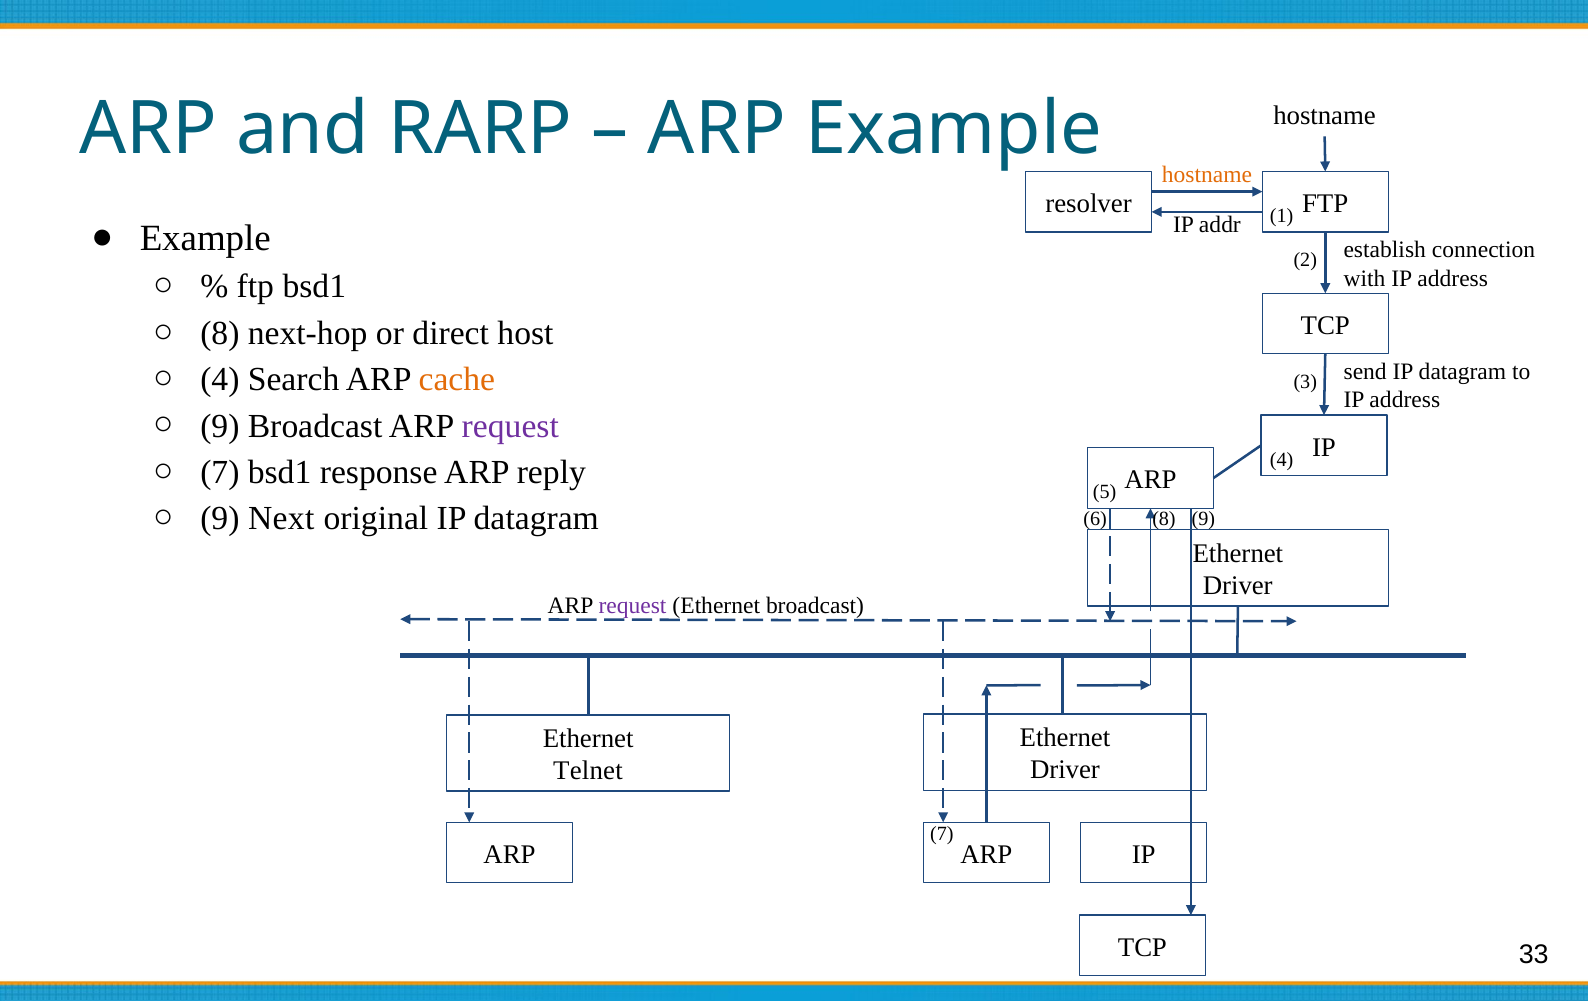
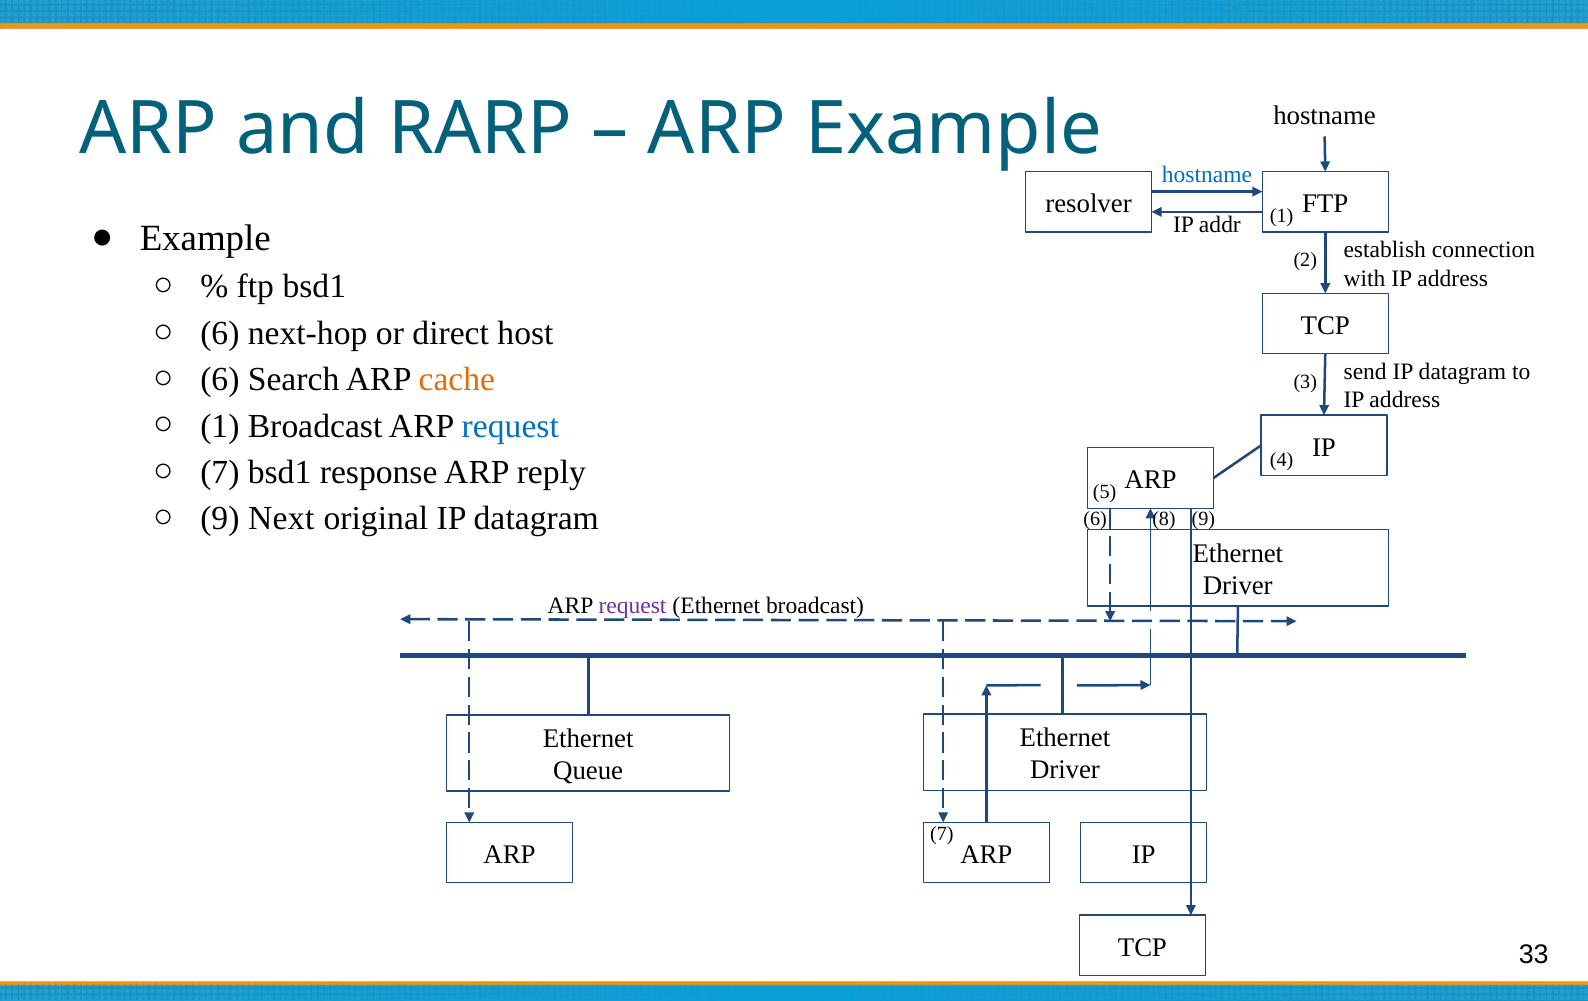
hostname at (1207, 174) colour: orange -> blue
8 at (220, 333): 8 -> 6
4 at (220, 379): 4 -> 6
9 at (220, 426): 9 -> 1
request at (510, 426) colour: purple -> blue
Telnet: Telnet -> Queue
